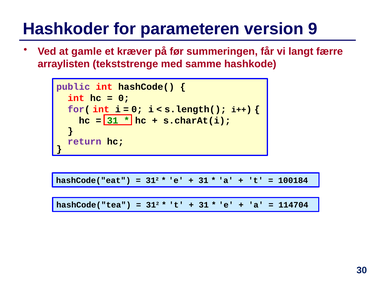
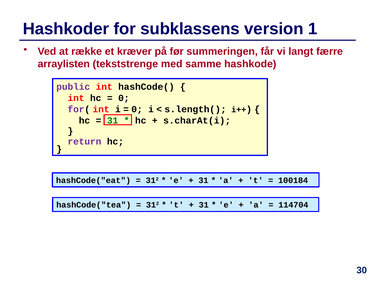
parameteren: parameteren -> subklassens
9: 9 -> 1
gamle: gamle -> række
